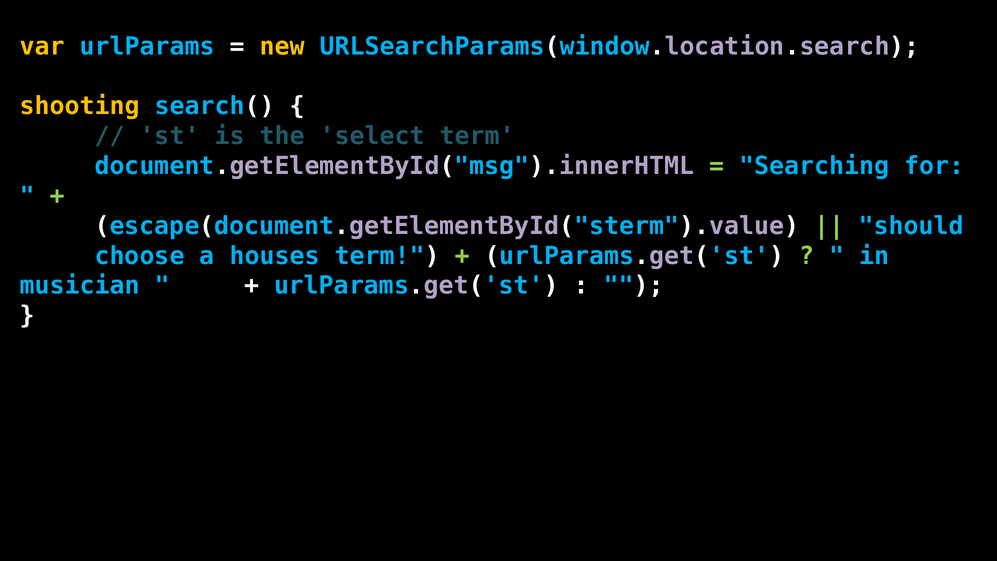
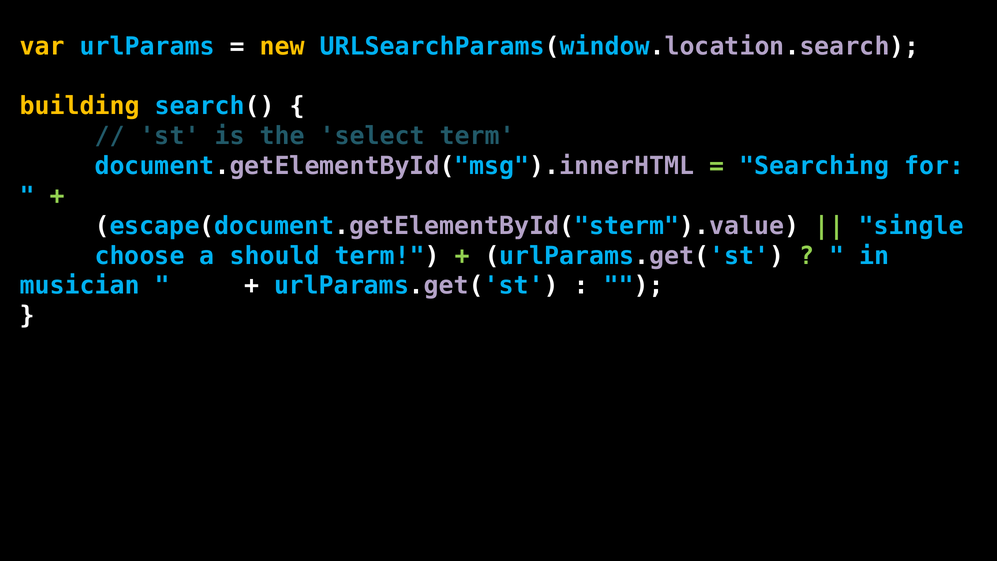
shooting: shooting -> building
should: should -> single
houses: houses -> should
